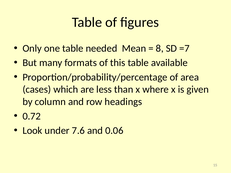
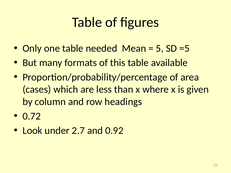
8: 8 -> 5
=7: =7 -> =5
7.6: 7.6 -> 2.7
0.06: 0.06 -> 0.92
